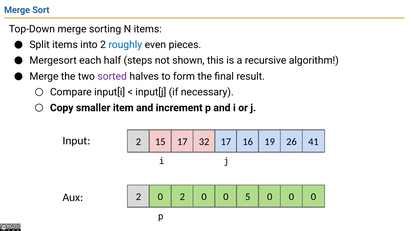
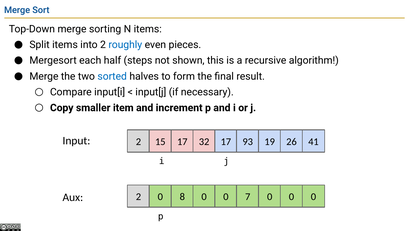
sorted colour: purple -> blue
16: 16 -> 93
0 2: 2 -> 8
5: 5 -> 7
